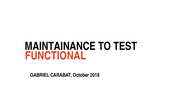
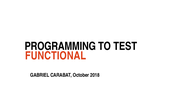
MAINTAINANCE: MAINTAINANCE -> PROGRAMMING
